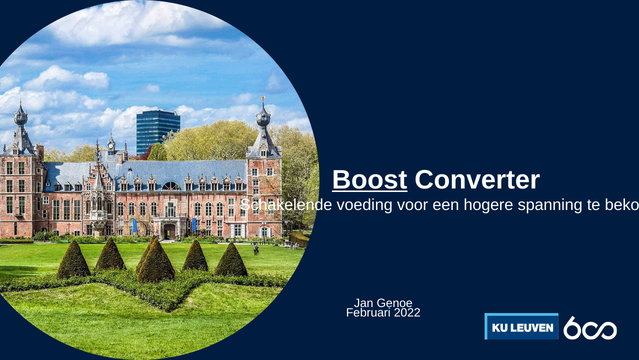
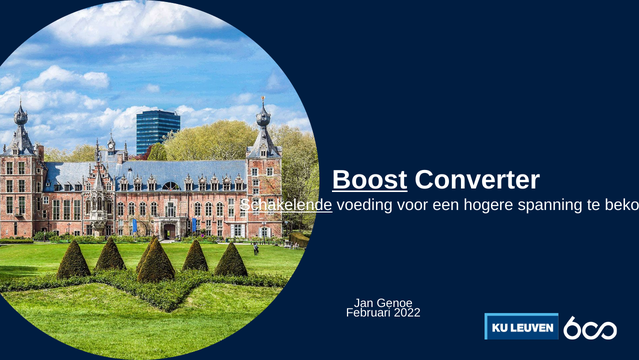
Schakelende underline: none -> present
